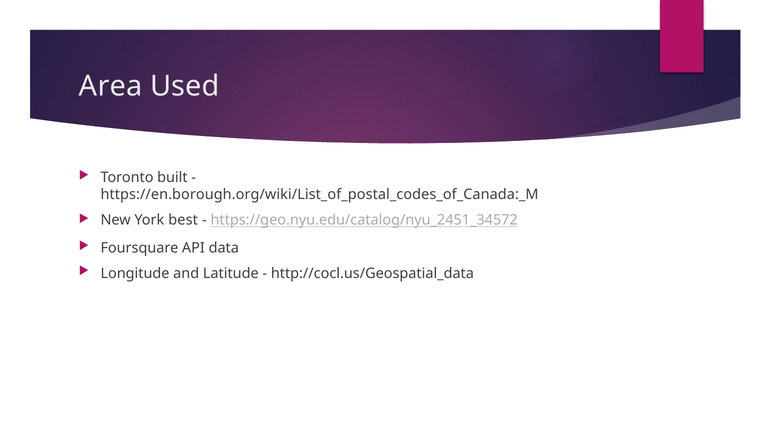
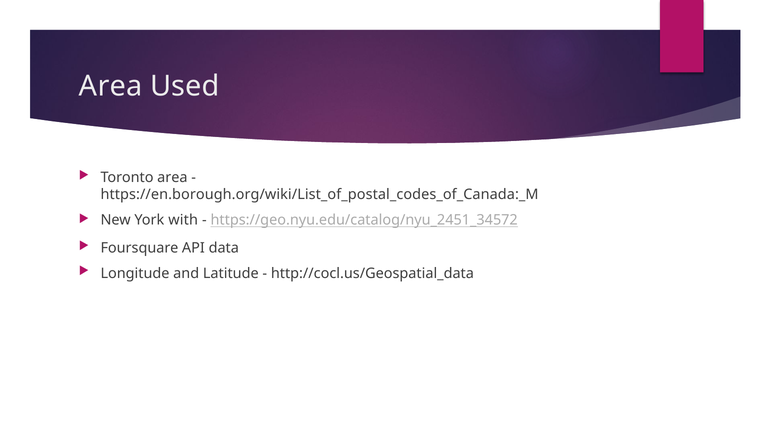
Toronto built: built -> area
best: best -> with
